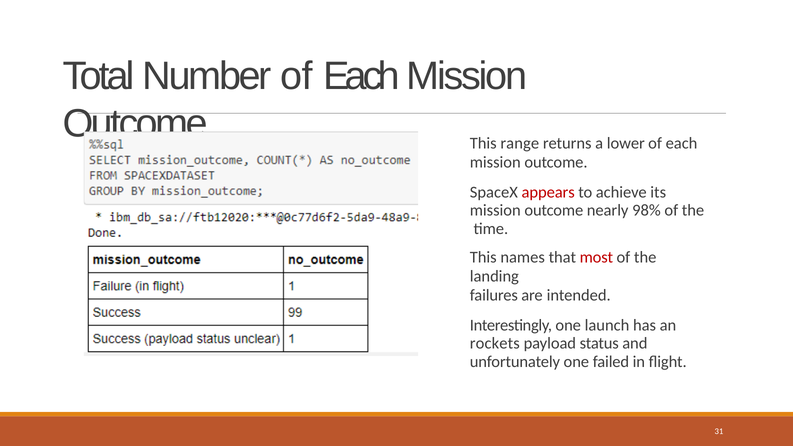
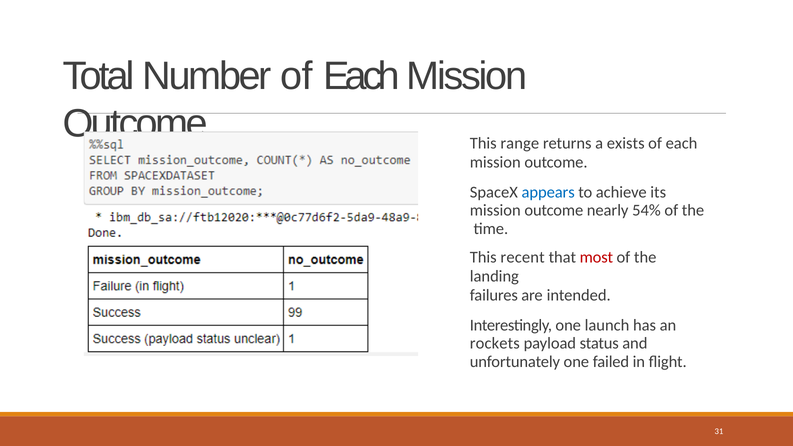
lower: lower -> exists
appears colour: red -> blue
98%: 98% -> 54%
names: names -> recent
